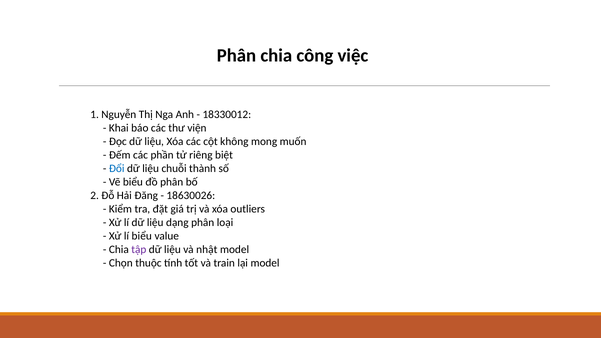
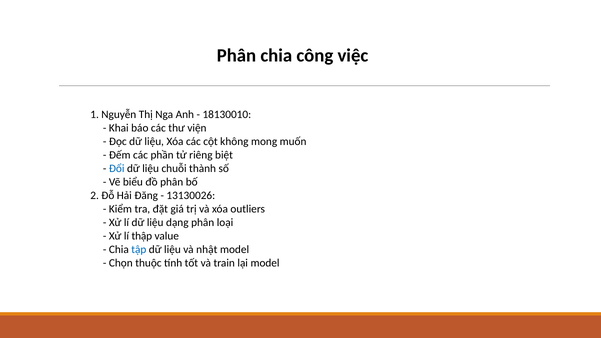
18330012: 18330012 -> 18130010
18630026: 18630026 -> 13130026
lí biểu: biểu -> thập
tập colour: purple -> blue
